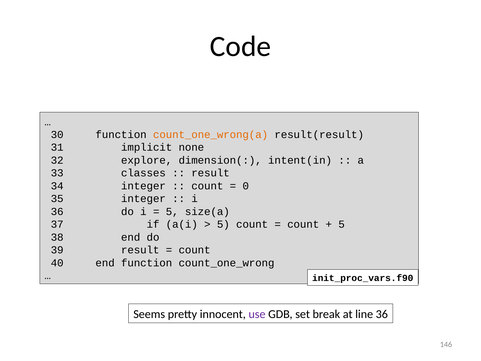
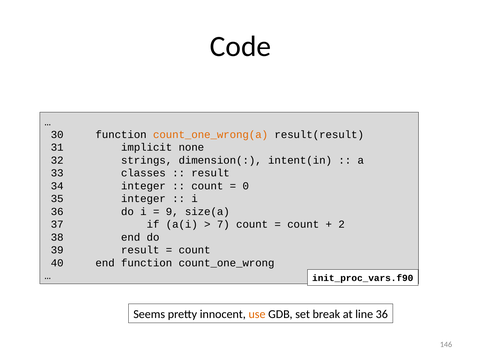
explore: explore -> strings
5 at (172, 211): 5 -> 9
5 at (223, 224): 5 -> 7
5 at (342, 224): 5 -> 2
use colour: purple -> orange
